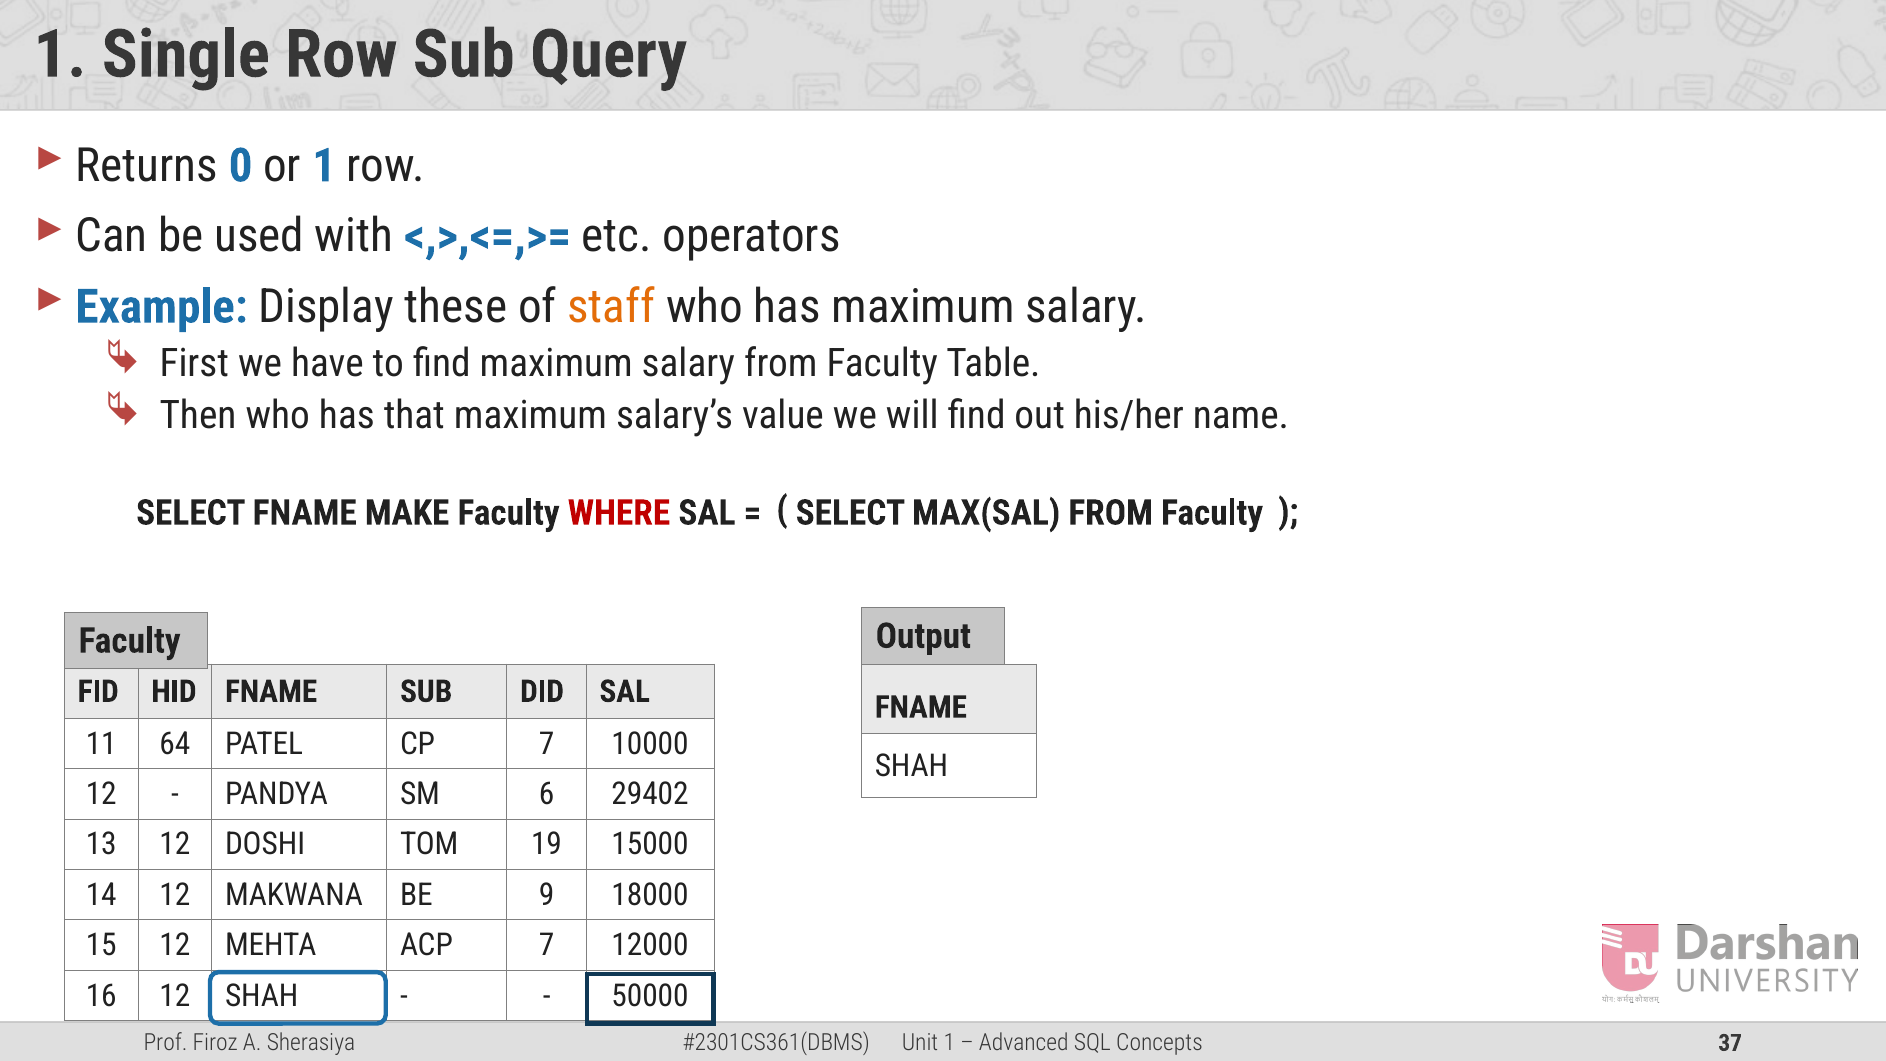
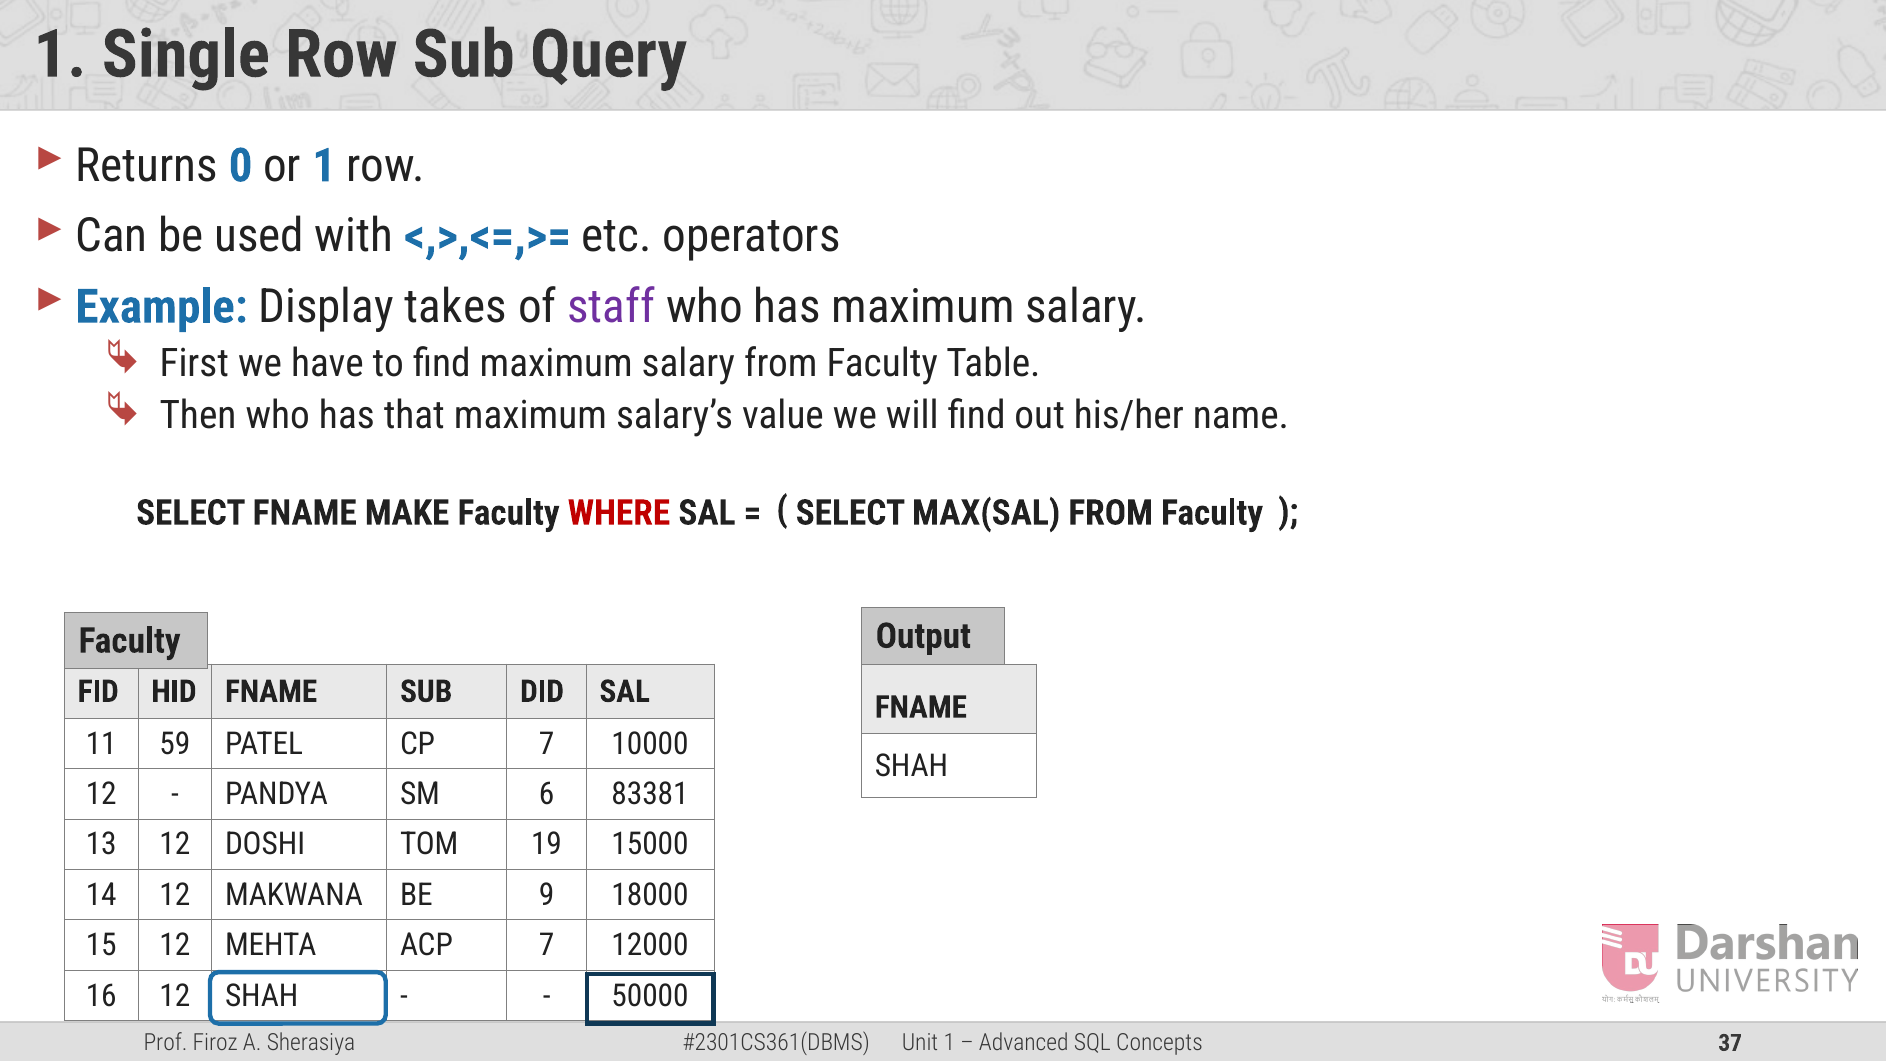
these: these -> takes
staff colour: orange -> purple
64: 64 -> 59
29402: 29402 -> 83381
